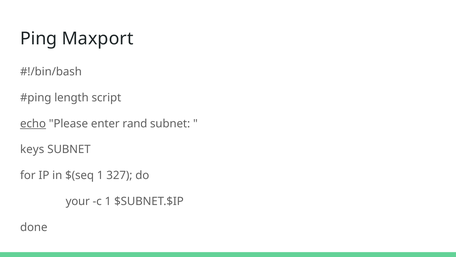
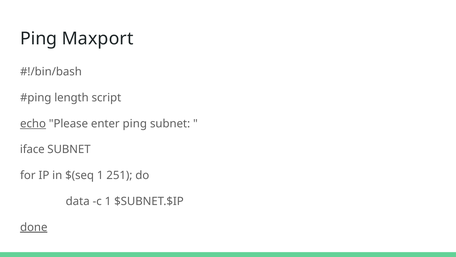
enter rand: rand -> ping
keys: keys -> iface
327: 327 -> 251
your: your -> data
done underline: none -> present
